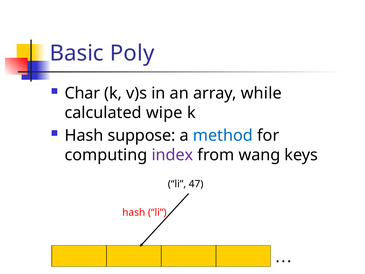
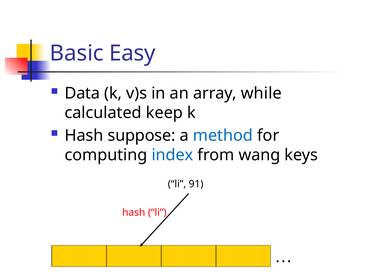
Poly: Poly -> Easy
Char: Char -> Data
wipe: wipe -> keep
index colour: purple -> blue
47: 47 -> 91
